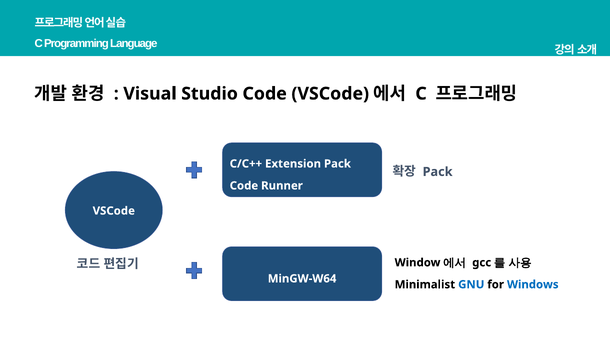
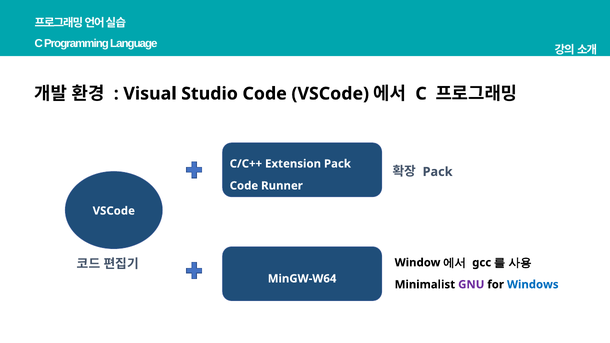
GNU colour: blue -> purple
